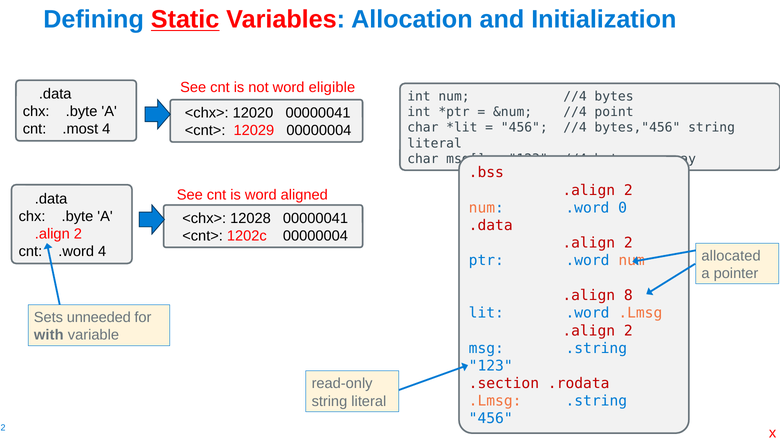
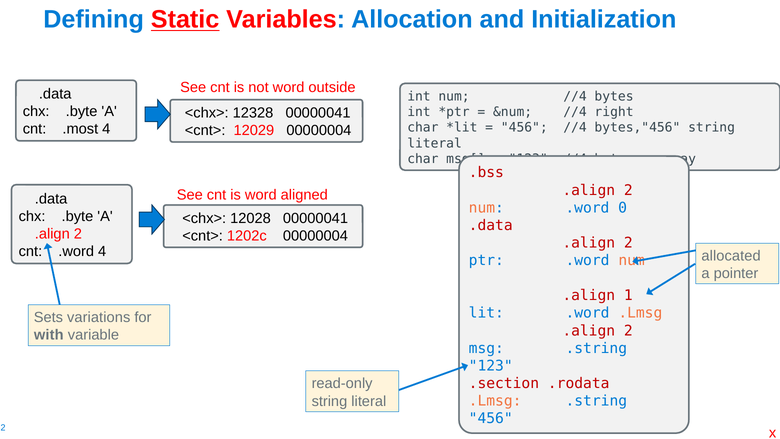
eligible: eligible -> outside
12020: 12020 -> 12328
point: point -> right
8: 8 -> 1
unneeded: unneeded -> variations
